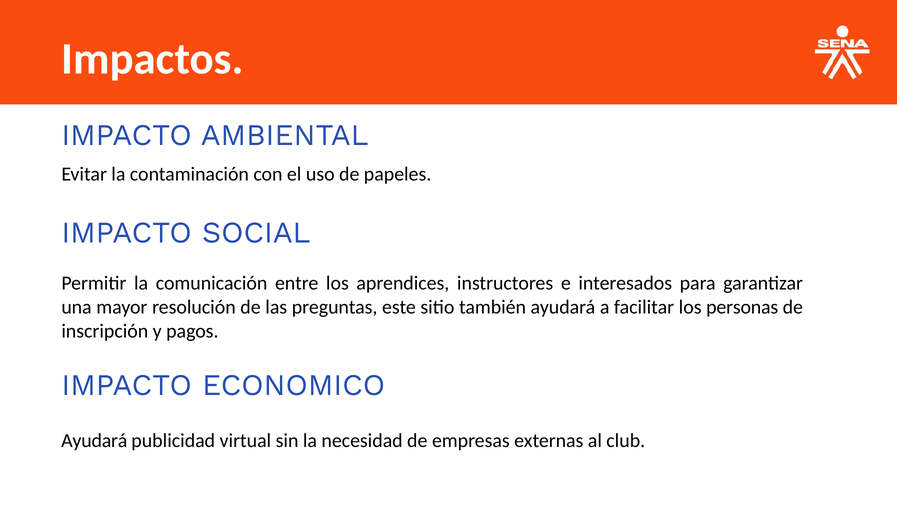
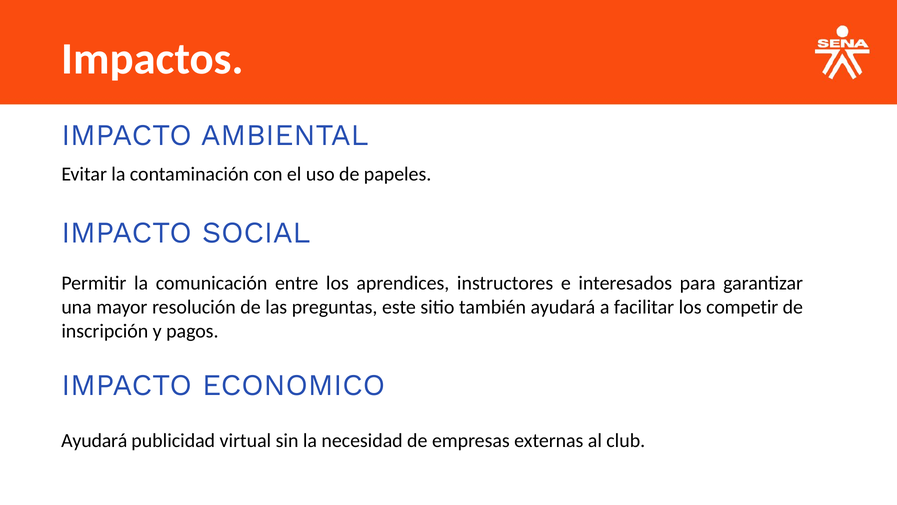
personas: personas -> competir
